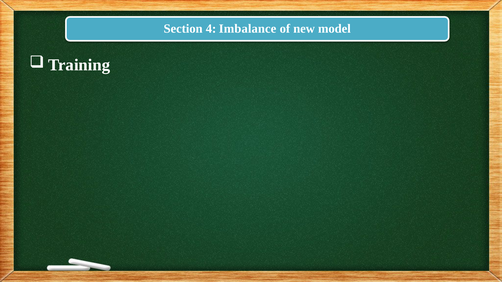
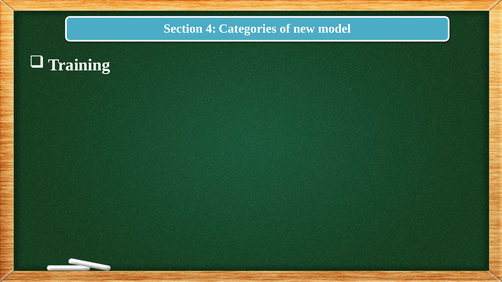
Imbalance: Imbalance -> Categories
